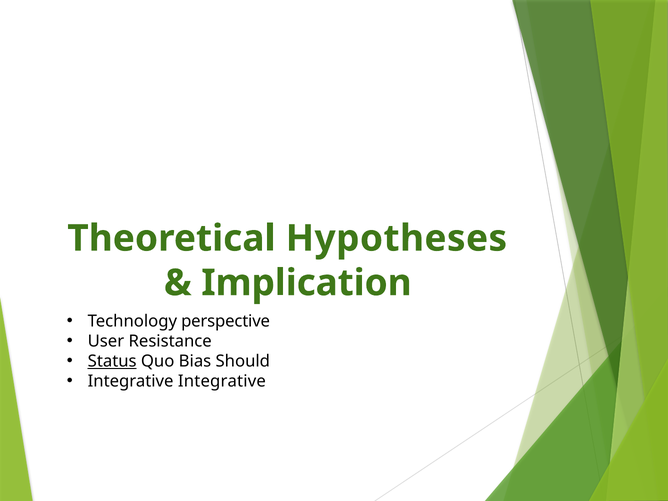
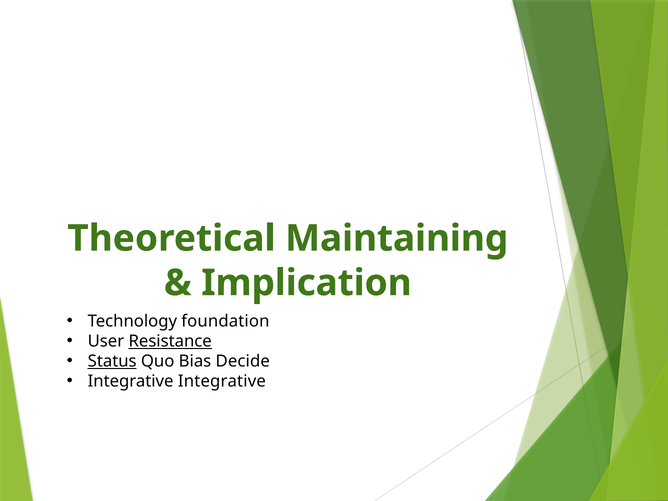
Hypotheses: Hypotheses -> Maintaining
perspective: perspective -> foundation
Resistance underline: none -> present
Should: Should -> Decide
